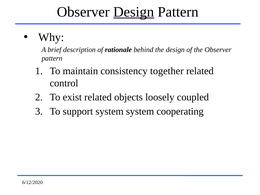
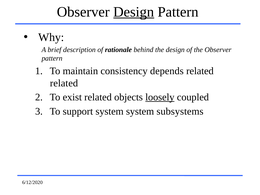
together: together -> depends
control at (64, 83): control -> related
loosely underline: none -> present
cooperating: cooperating -> subsystems
